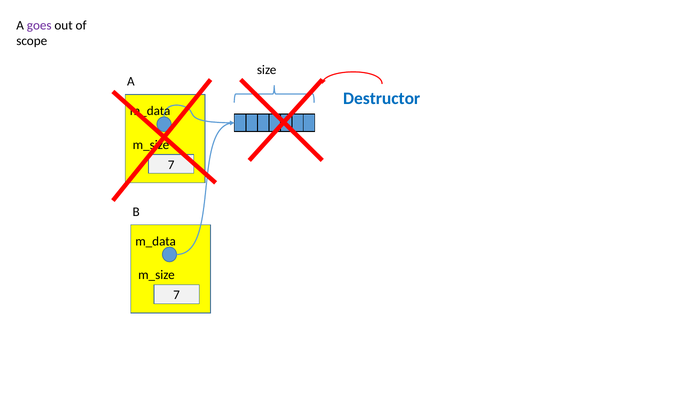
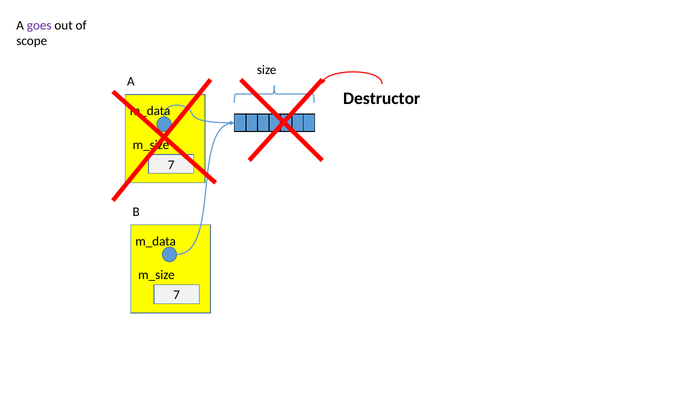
Destructor colour: blue -> black
